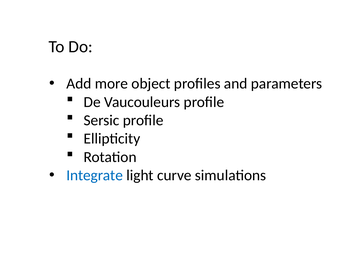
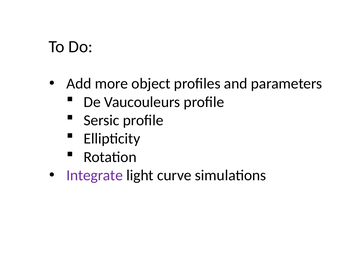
Integrate colour: blue -> purple
